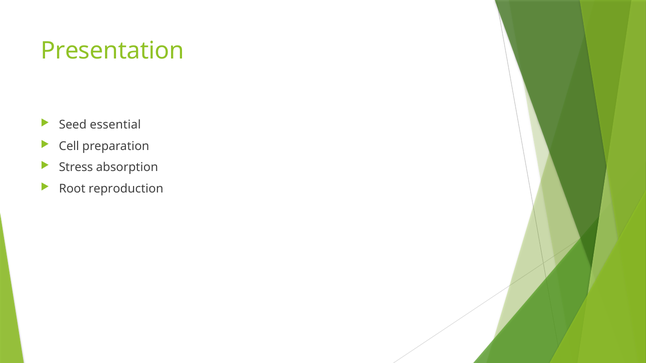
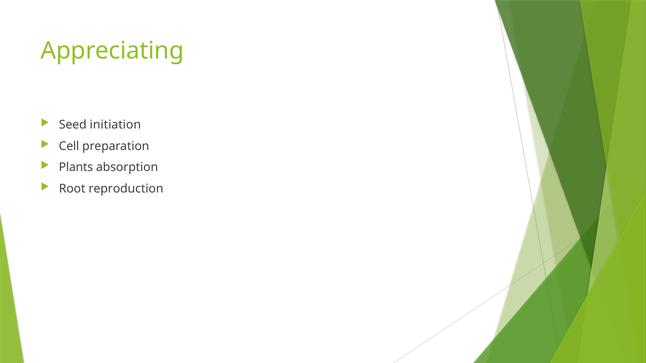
Presentation: Presentation -> Appreciating
essential: essential -> initiation
Stress: Stress -> Plants
